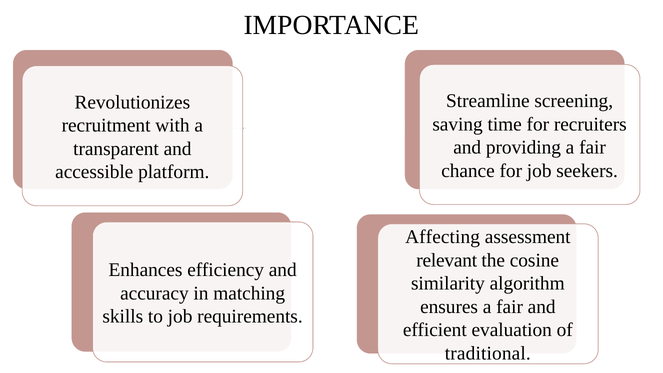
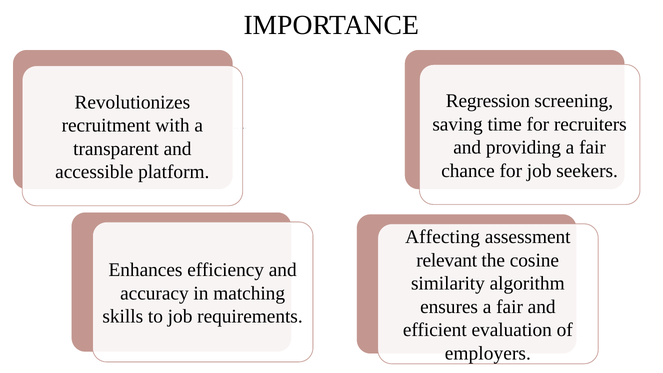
Streamline: Streamline -> Regression
traditional: traditional -> employers
